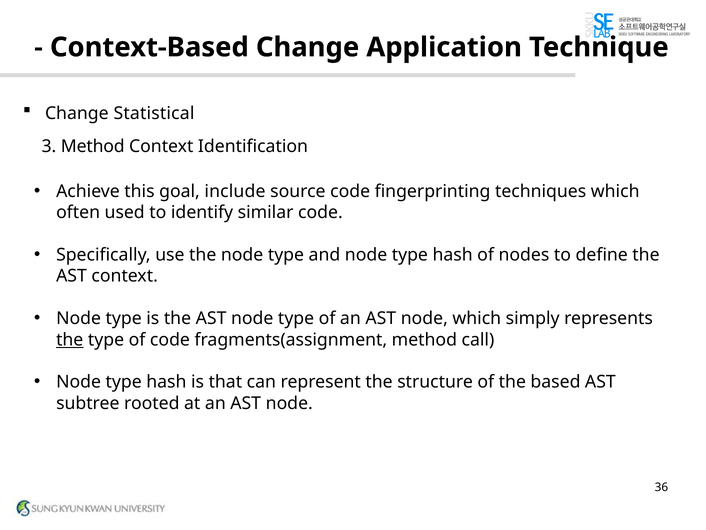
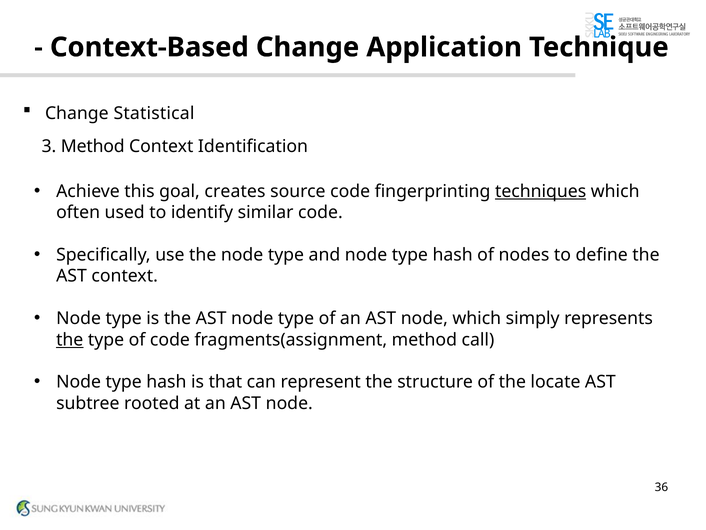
include: include -> creates
techniques underline: none -> present
based: based -> locate
